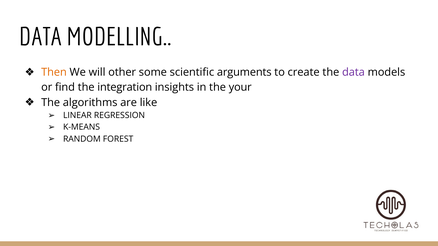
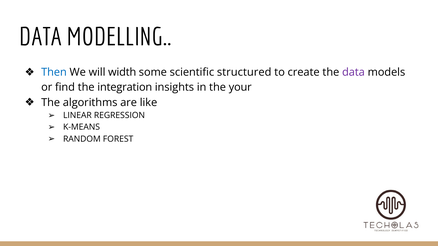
Then colour: orange -> blue
other: other -> width
arguments: arguments -> structured
